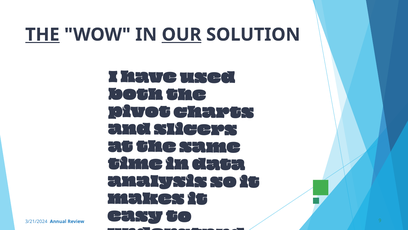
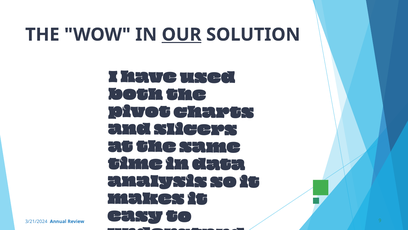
THE at (42, 35) underline: present -> none
